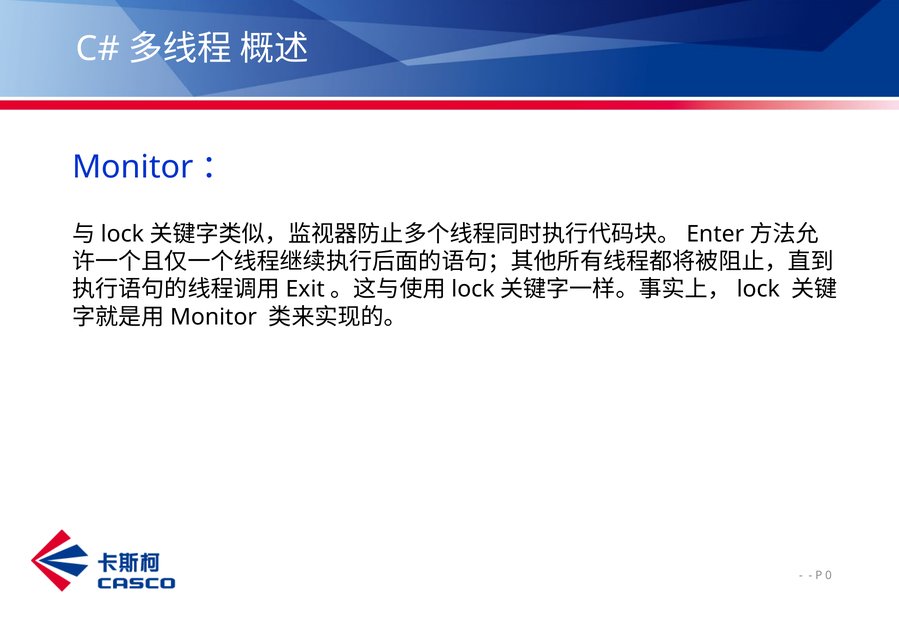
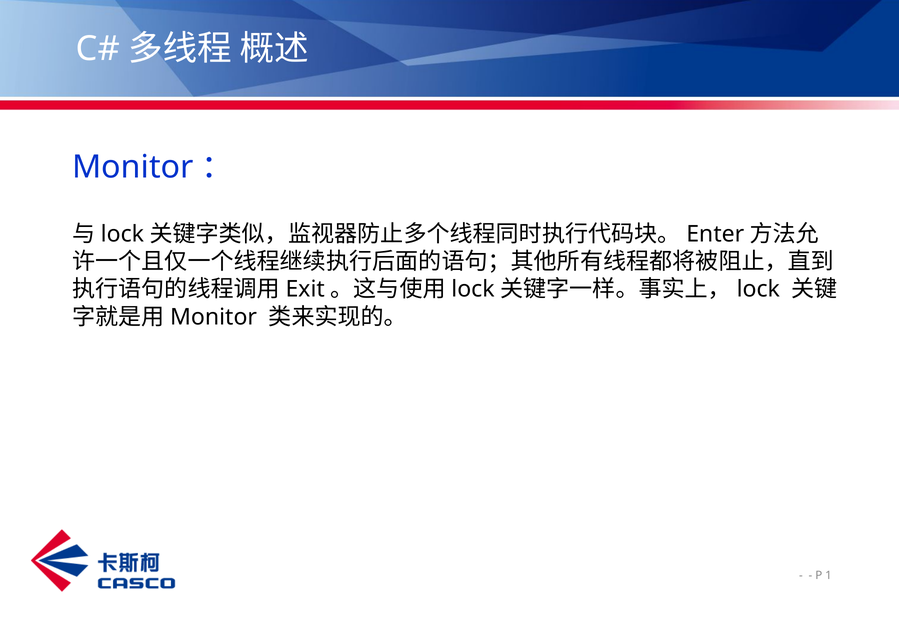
0: 0 -> 1
